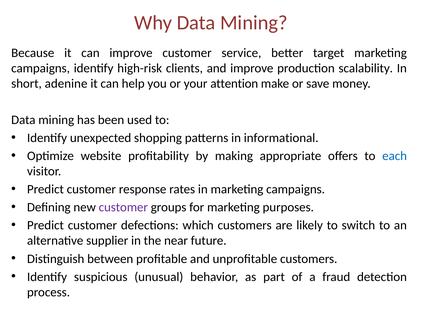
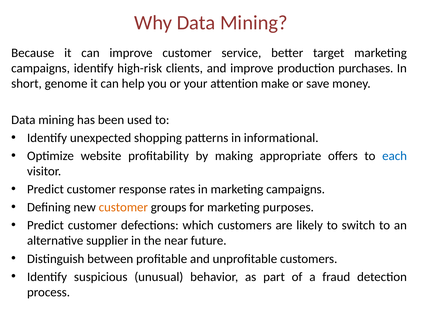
scalability: scalability -> purchases
adenine: adenine -> genome
customer at (123, 208) colour: purple -> orange
